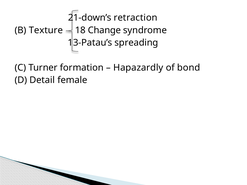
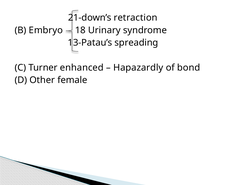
Texture: Texture -> Embryo
Change: Change -> Urinary
formation: formation -> enhanced
Detail: Detail -> Other
